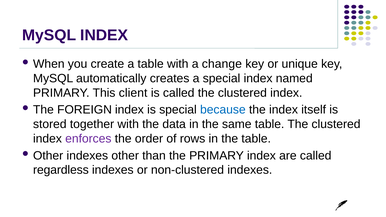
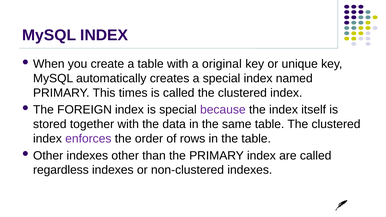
change: change -> original
client: client -> times
because colour: blue -> purple
